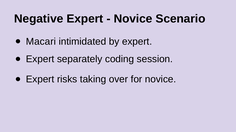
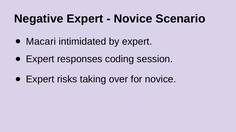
separately: separately -> responses
